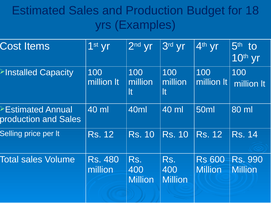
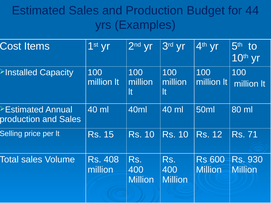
18: 18 -> 44
lt Rs 12: 12 -> 15
14: 14 -> 71
480: 480 -> 408
990: 990 -> 930
